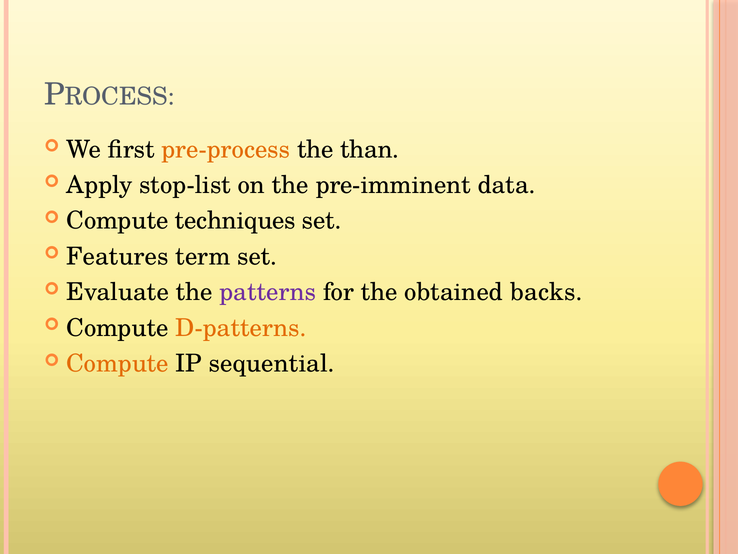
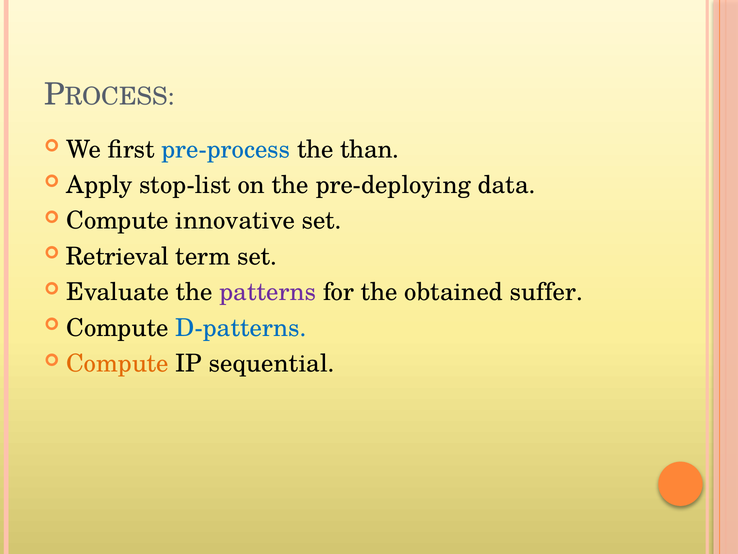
pre-process colour: orange -> blue
pre-imminent: pre-imminent -> pre-deploying
techniques: techniques -> innovative
Features: Features -> Retrieval
backs: backs -> suffer
D-patterns colour: orange -> blue
